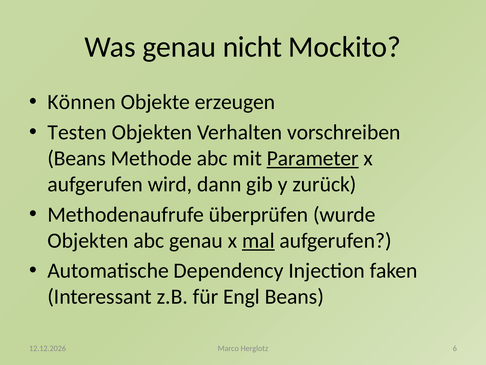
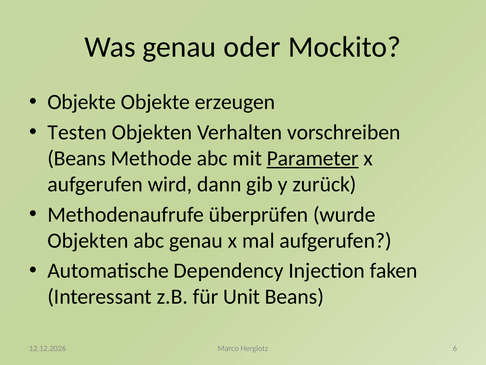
nicht: nicht -> oder
Können at (82, 102): Können -> Objekte
mal underline: present -> none
Engl: Engl -> Unit
